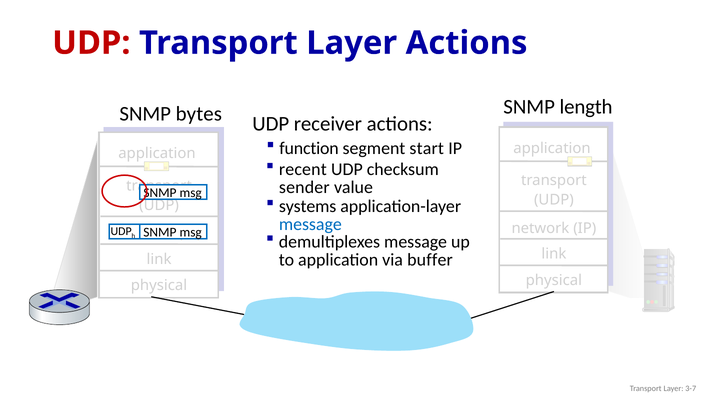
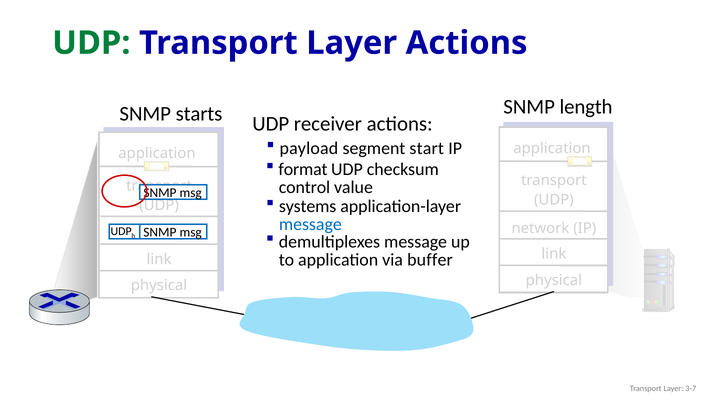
UDP at (91, 43) colour: red -> green
bytes: bytes -> starts
function: function -> payload
recent: recent -> format
sender: sender -> control
